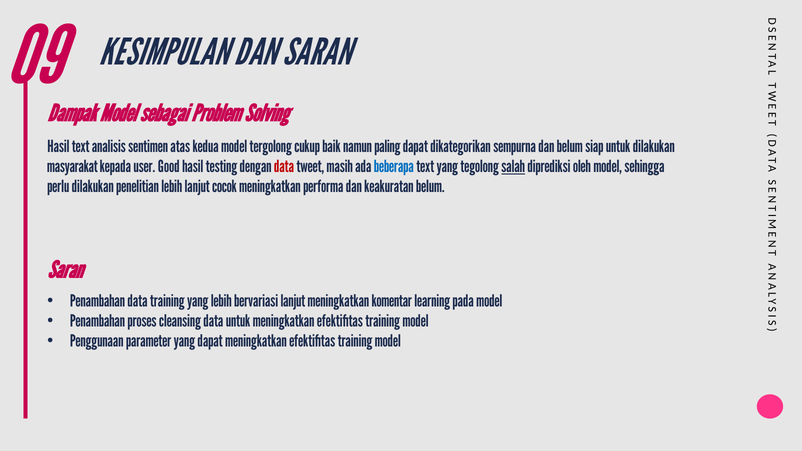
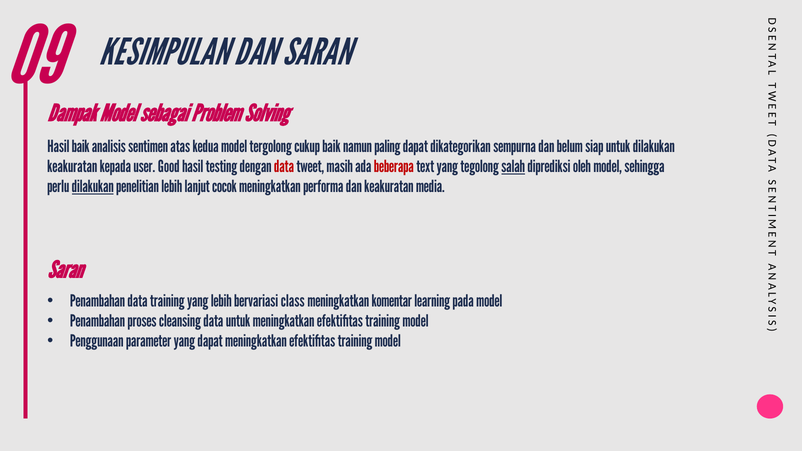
Hasil text: text -> baik
masyarakat at (72, 167): masyarakat -> keakuratan
beberapa colour: blue -> red
dilakukan at (93, 187) underline: none -> present
keakuratan belum: belum -> media
bervariasi lanjut: lanjut -> class
